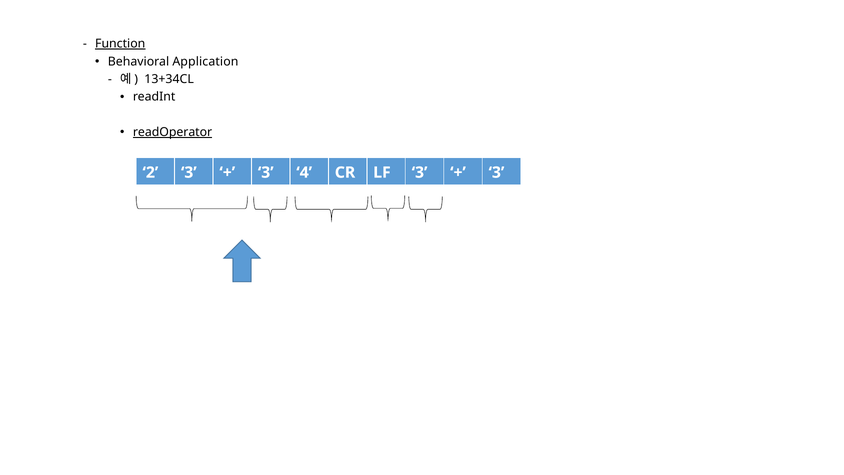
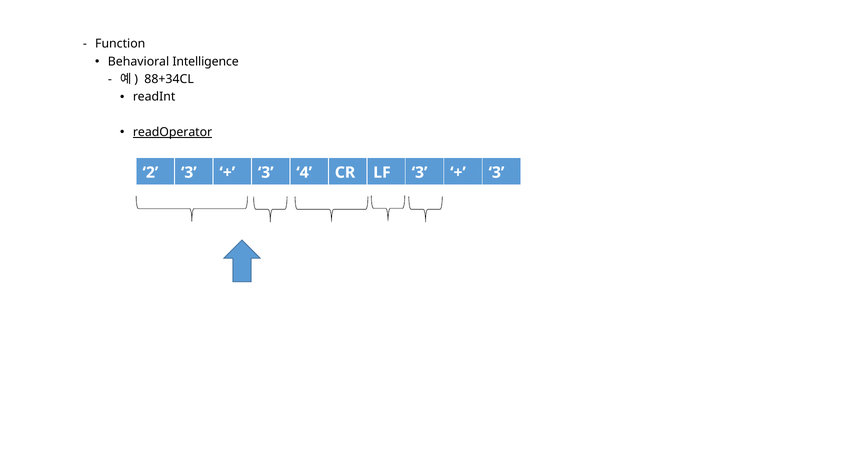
Function underline: present -> none
Application: Application -> Intelligence
13+34CL: 13+34CL -> 88+34CL
